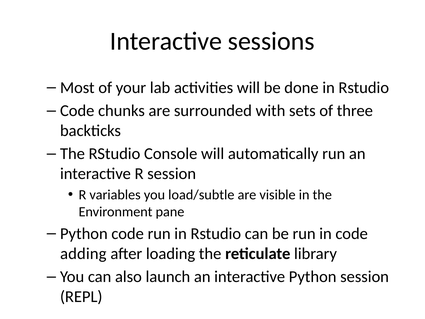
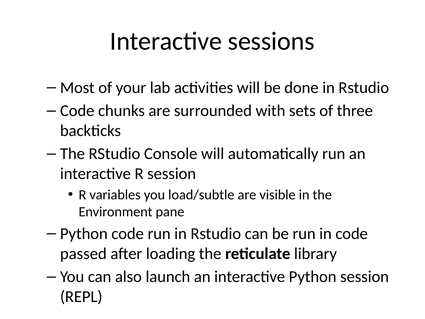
adding: adding -> passed
